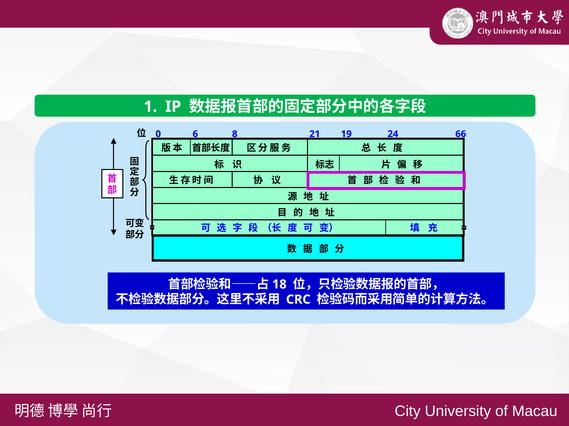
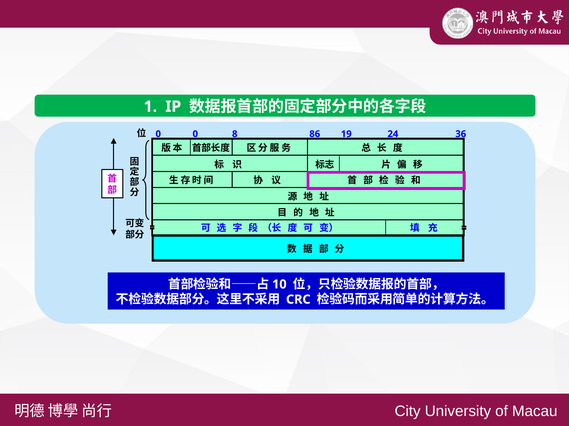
0 6: 6 -> 0
21: 21 -> 86
66: 66 -> 36
18: 18 -> 10
